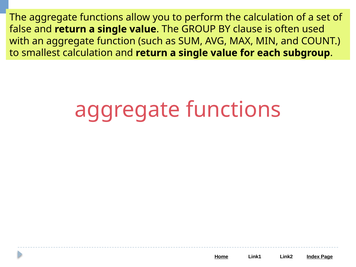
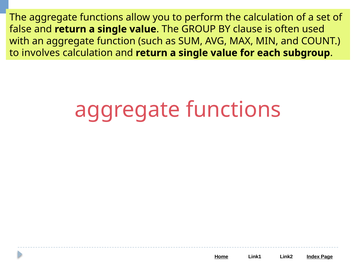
smallest: smallest -> involves
